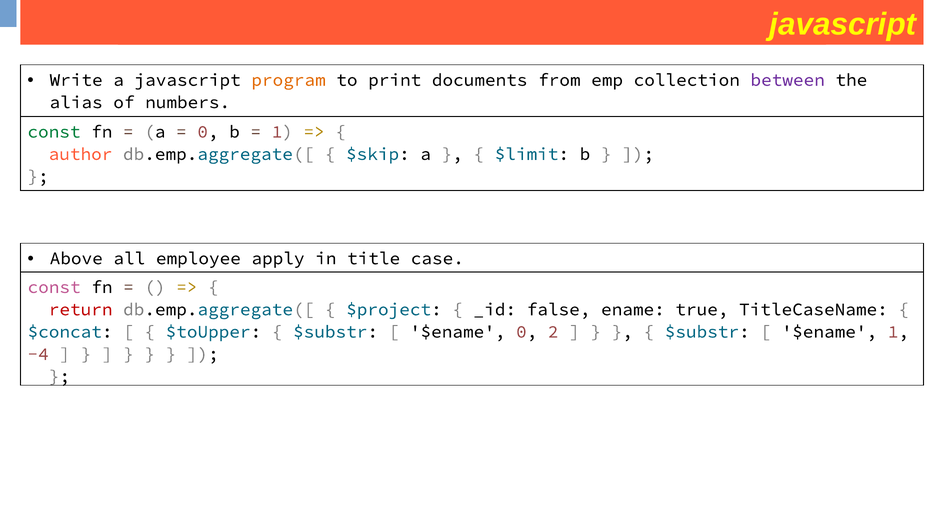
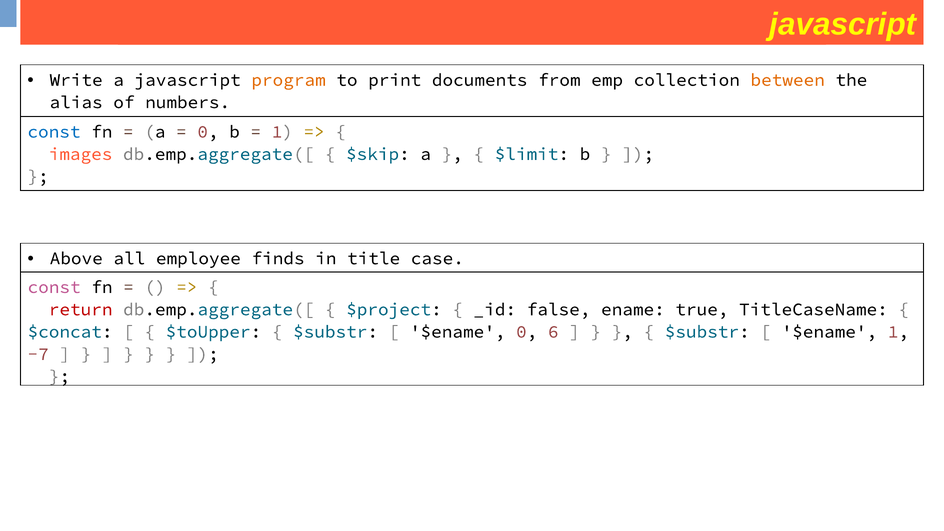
between colour: purple -> orange
const at (54, 132) colour: green -> blue
author: author -> images
apply: apply -> finds
2: 2 -> 6
-4: -4 -> -7
